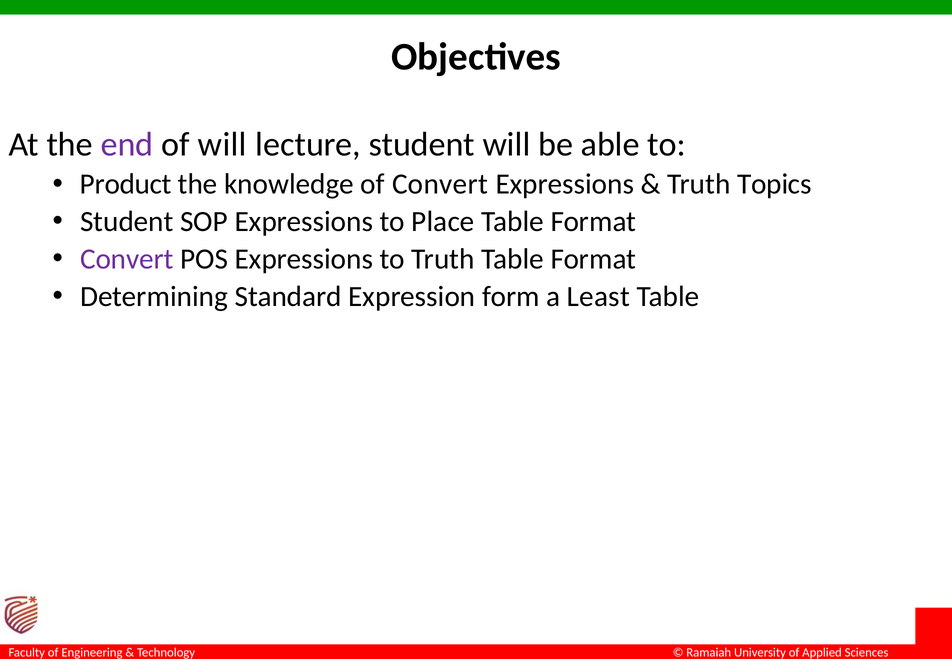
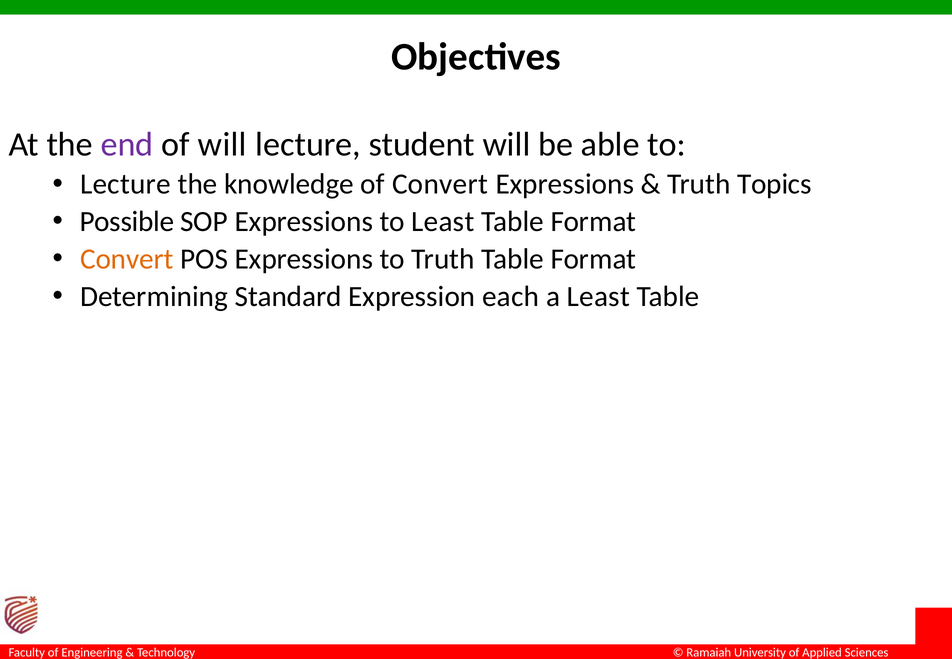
Product at (126, 184): Product -> Lecture
Student at (127, 222): Student -> Possible
to Place: Place -> Least
Convert at (127, 259) colour: purple -> orange
form: form -> each
